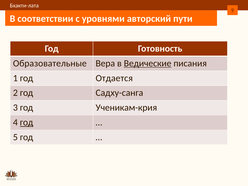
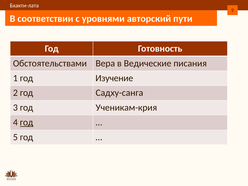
Образовательные: Образовательные -> Обстоятельствами
Ведические underline: present -> none
Отдается: Отдается -> Изучение
